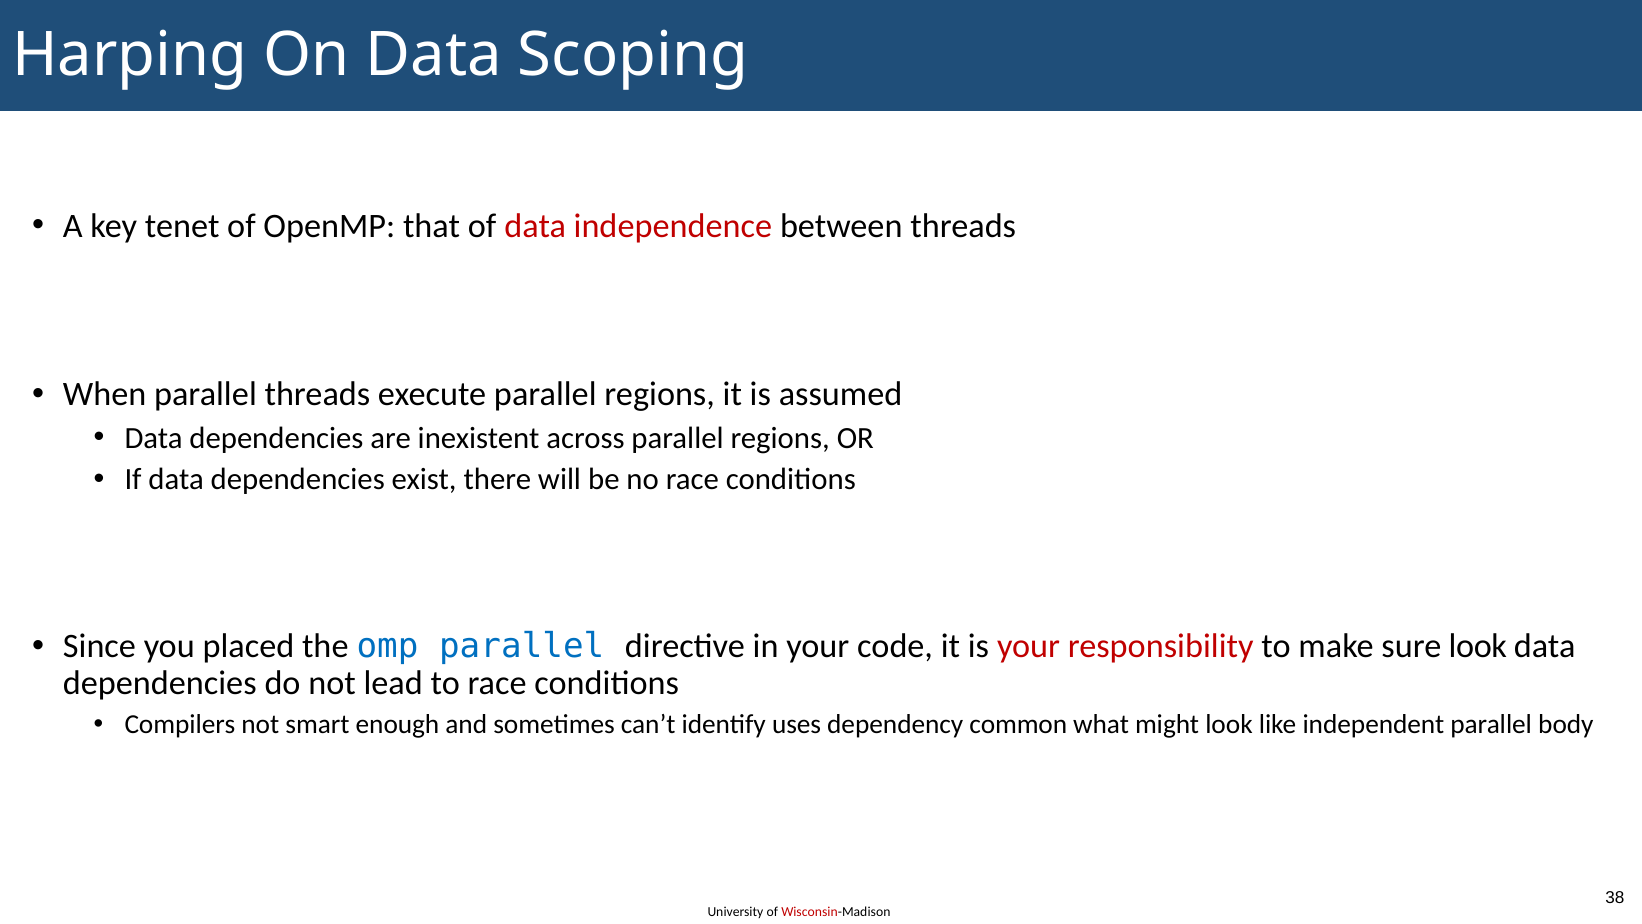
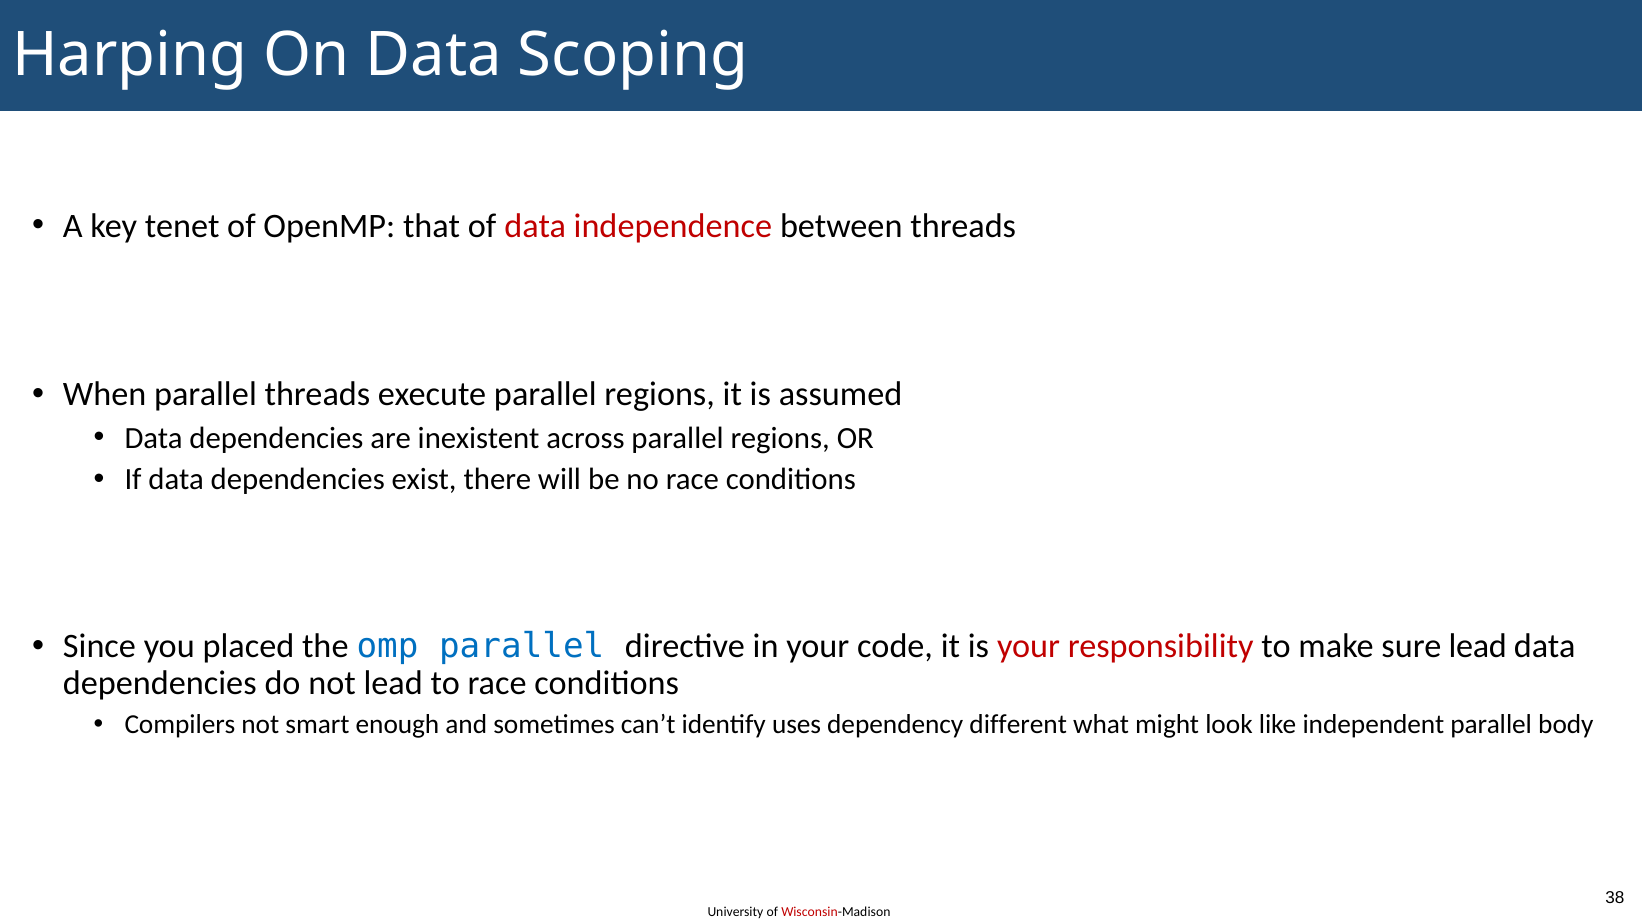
sure look: look -> lead
common: common -> different
